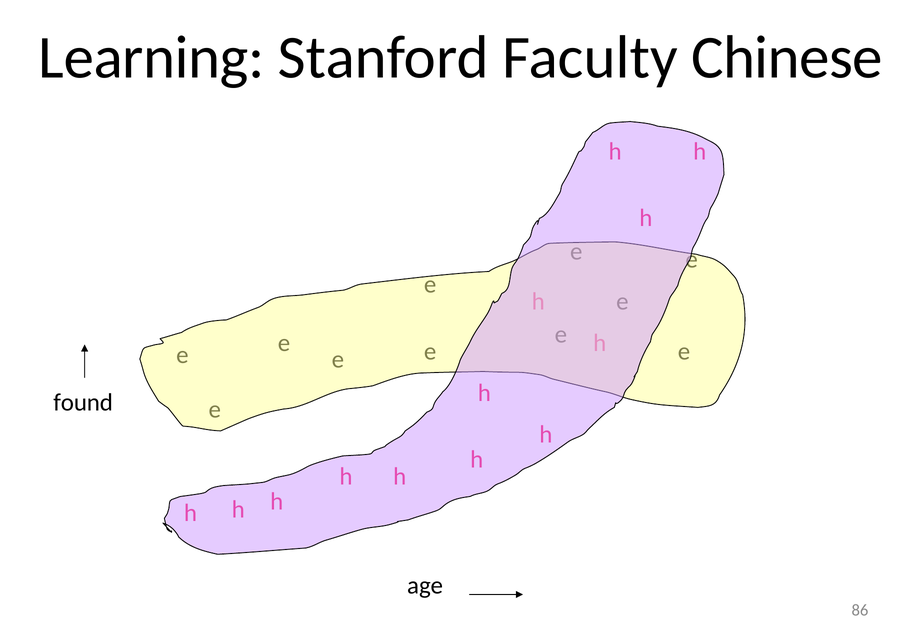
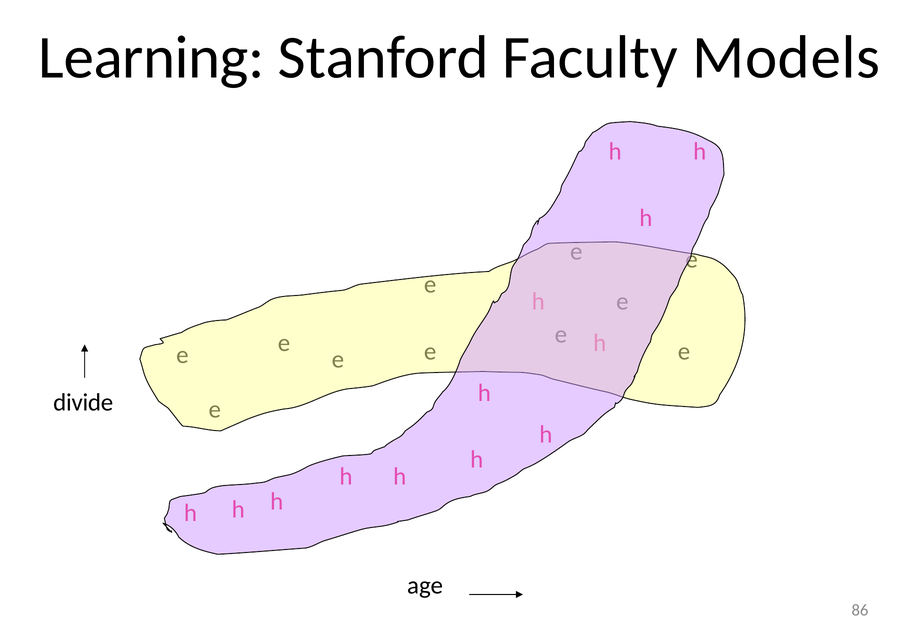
Chinese: Chinese -> Models
found: found -> divide
